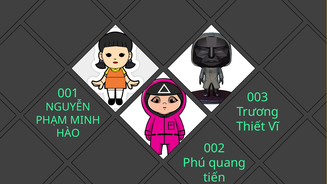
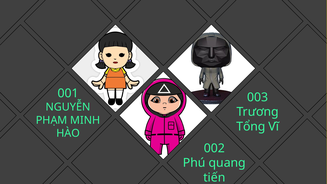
Thiết: Thiết -> Tổng
